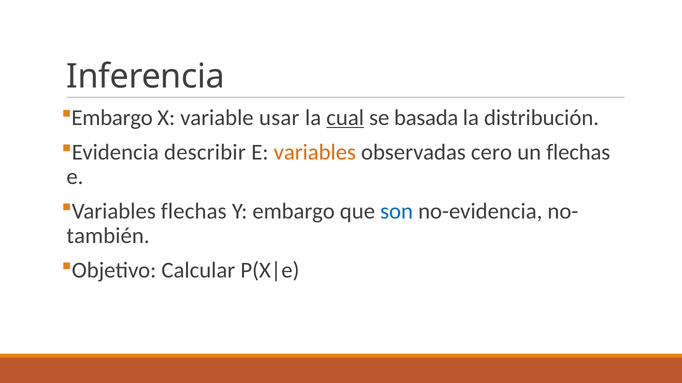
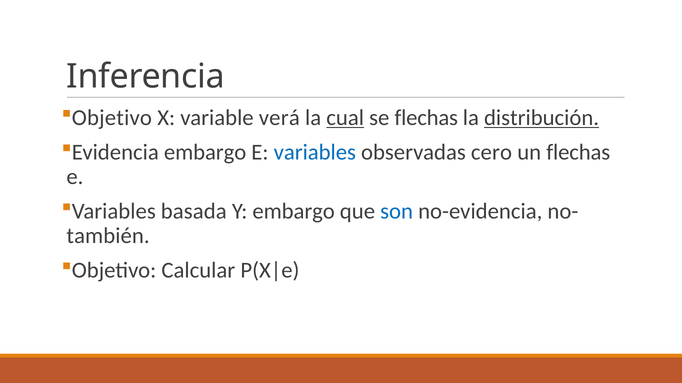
Embargo at (112, 118): Embargo -> Objetivo
usar: usar -> verá
se basada: basada -> flechas
distribución underline: none -> present
Evidencia describir: describir -> embargo
variables at (315, 152) colour: orange -> blue
Variables flechas: flechas -> basada
